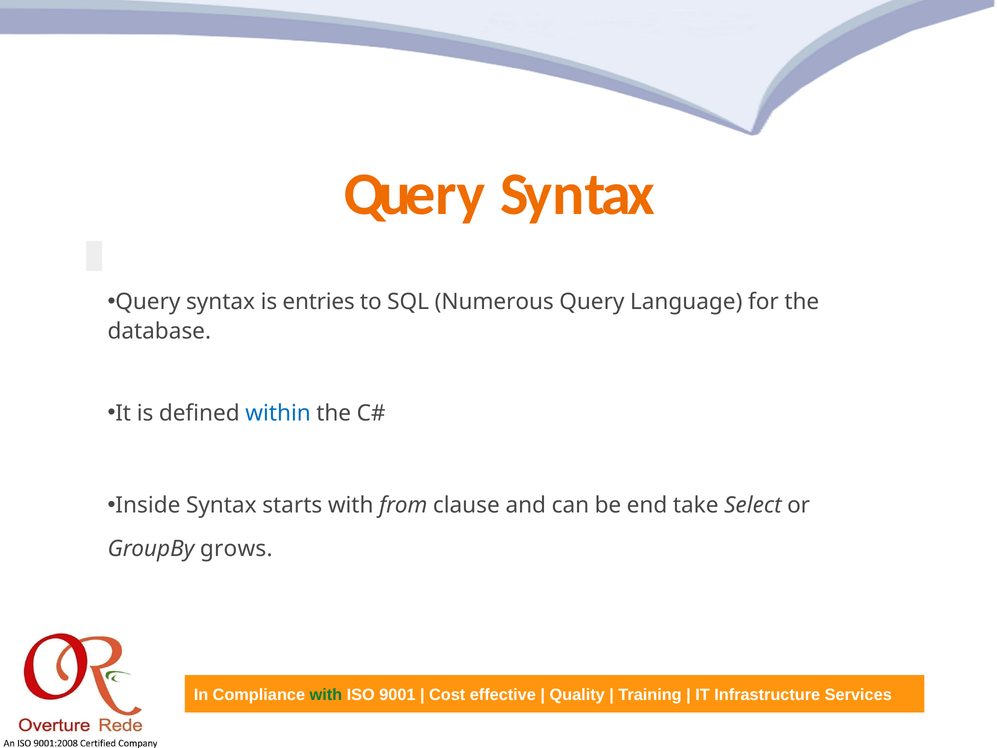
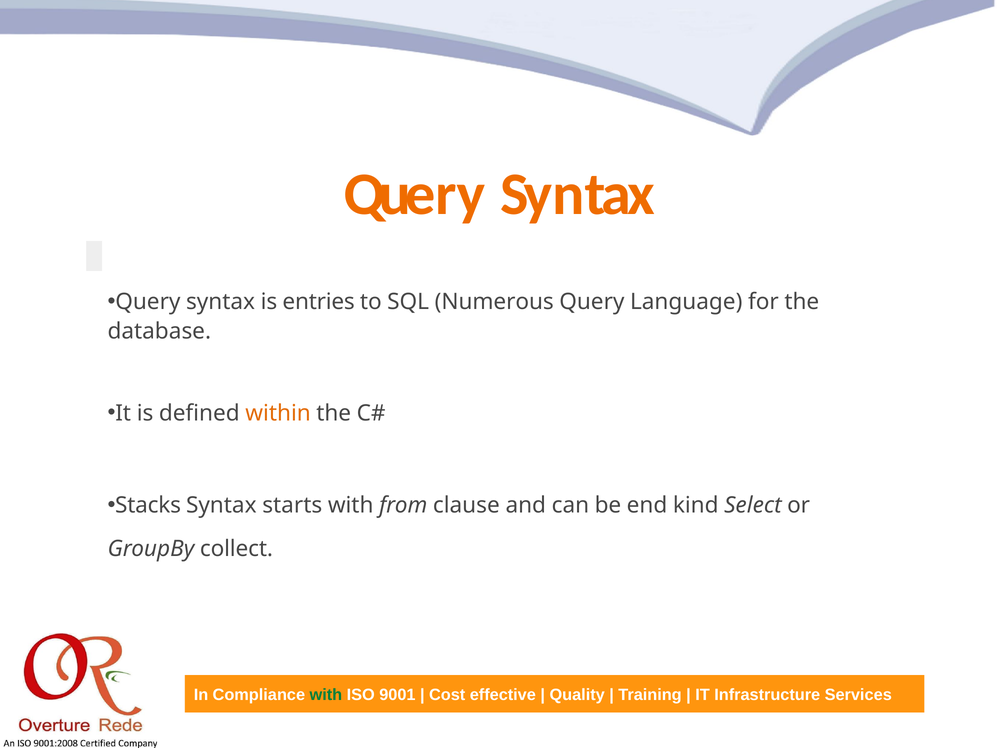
within colour: blue -> orange
Inside: Inside -> Stacks
take: take -> kind
grows: grows -> collect
